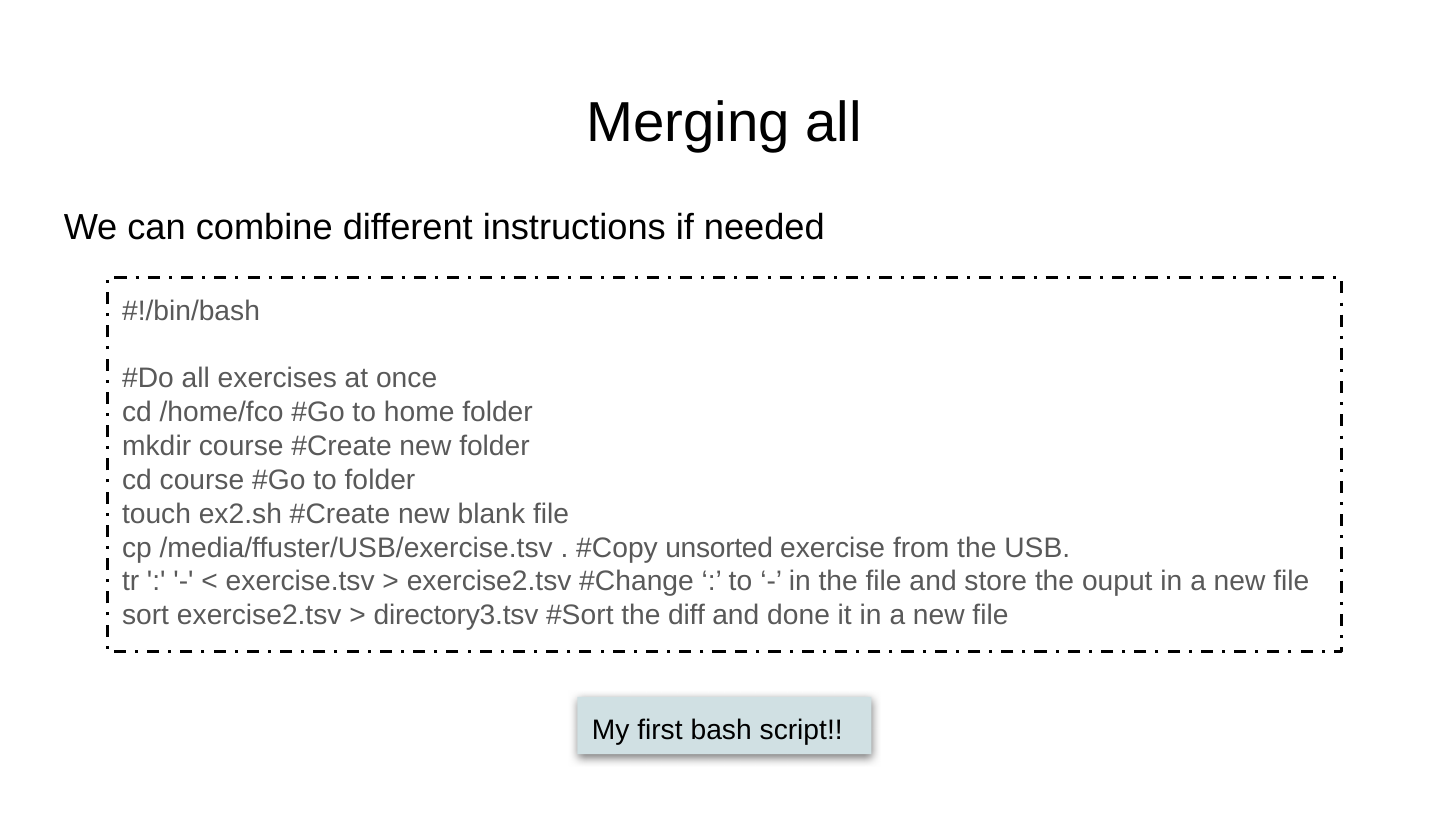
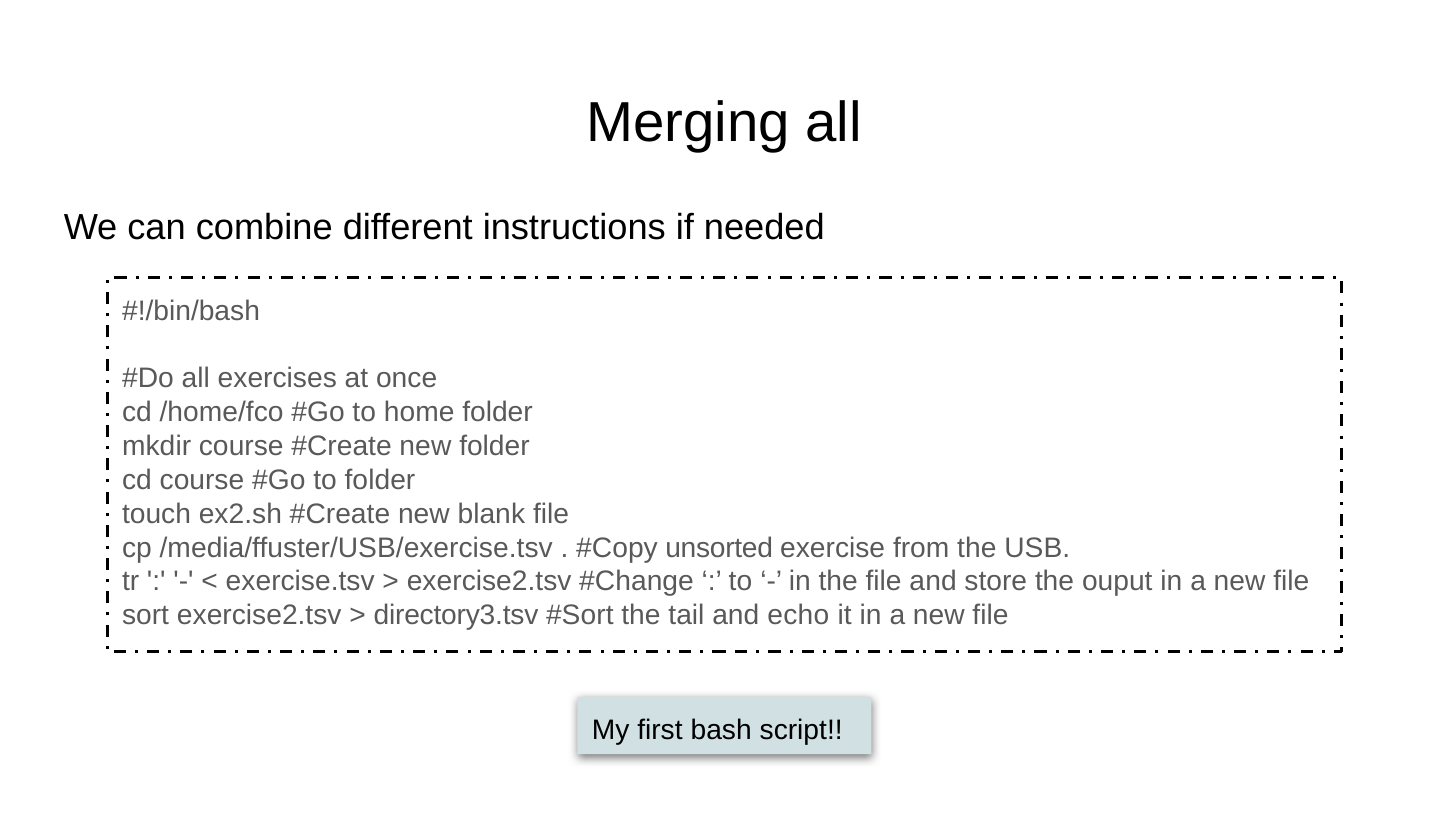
diff: diff -> tail
done: done -> echo
